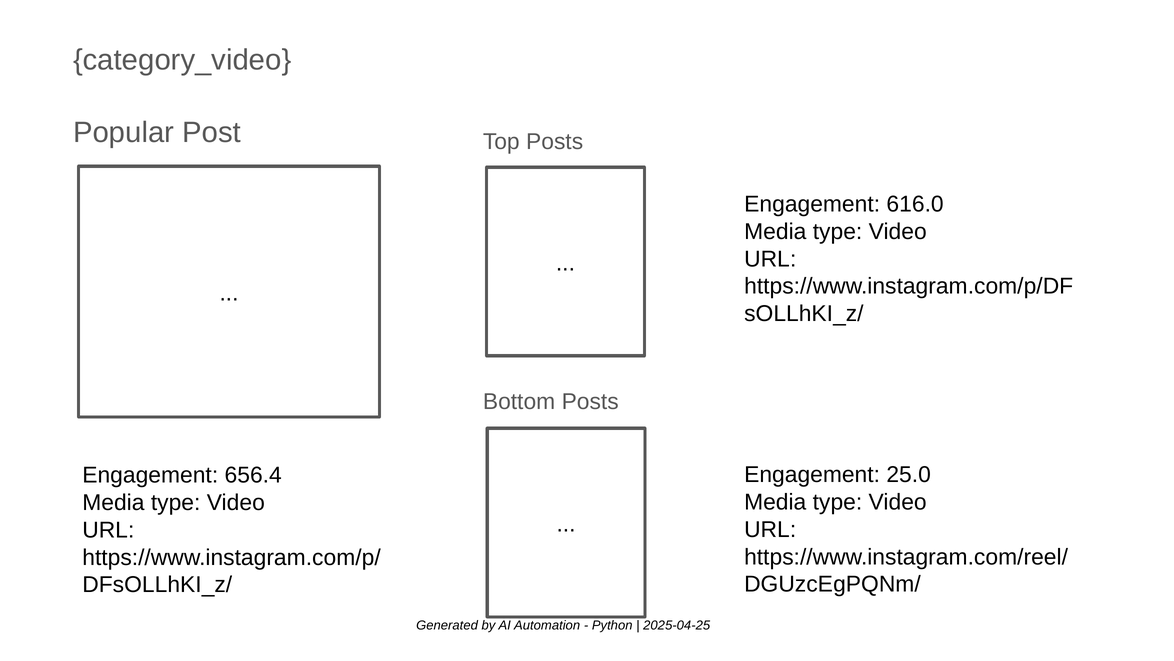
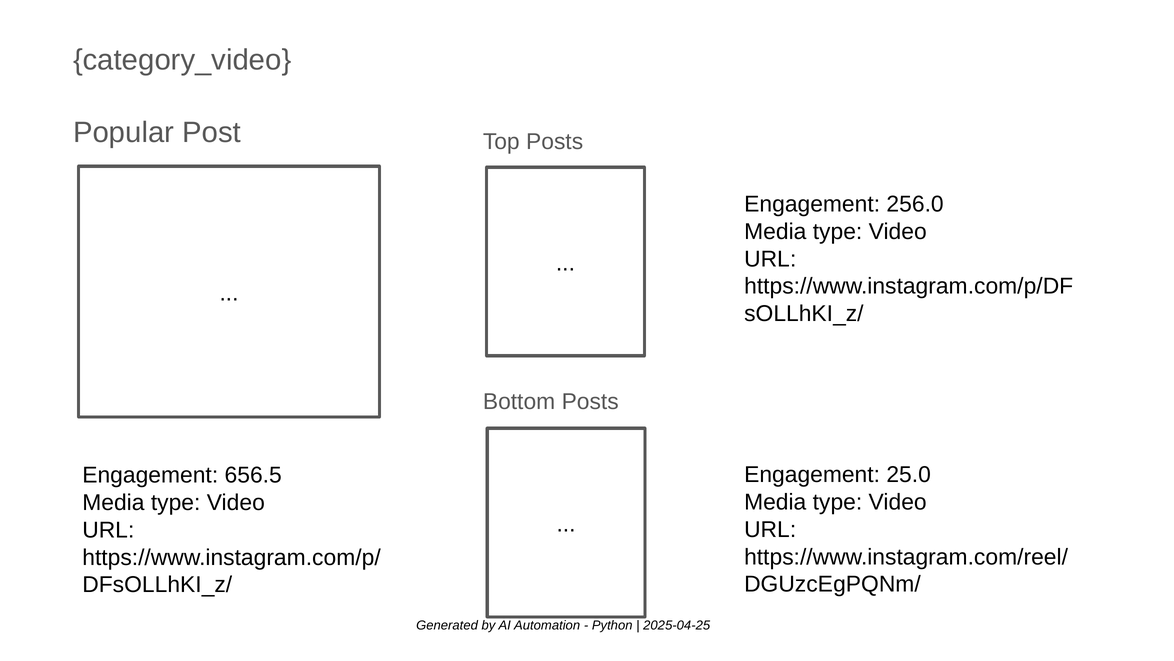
616.0: 616.0 -> 256.0
656.4: 656.4 -> 656.5
